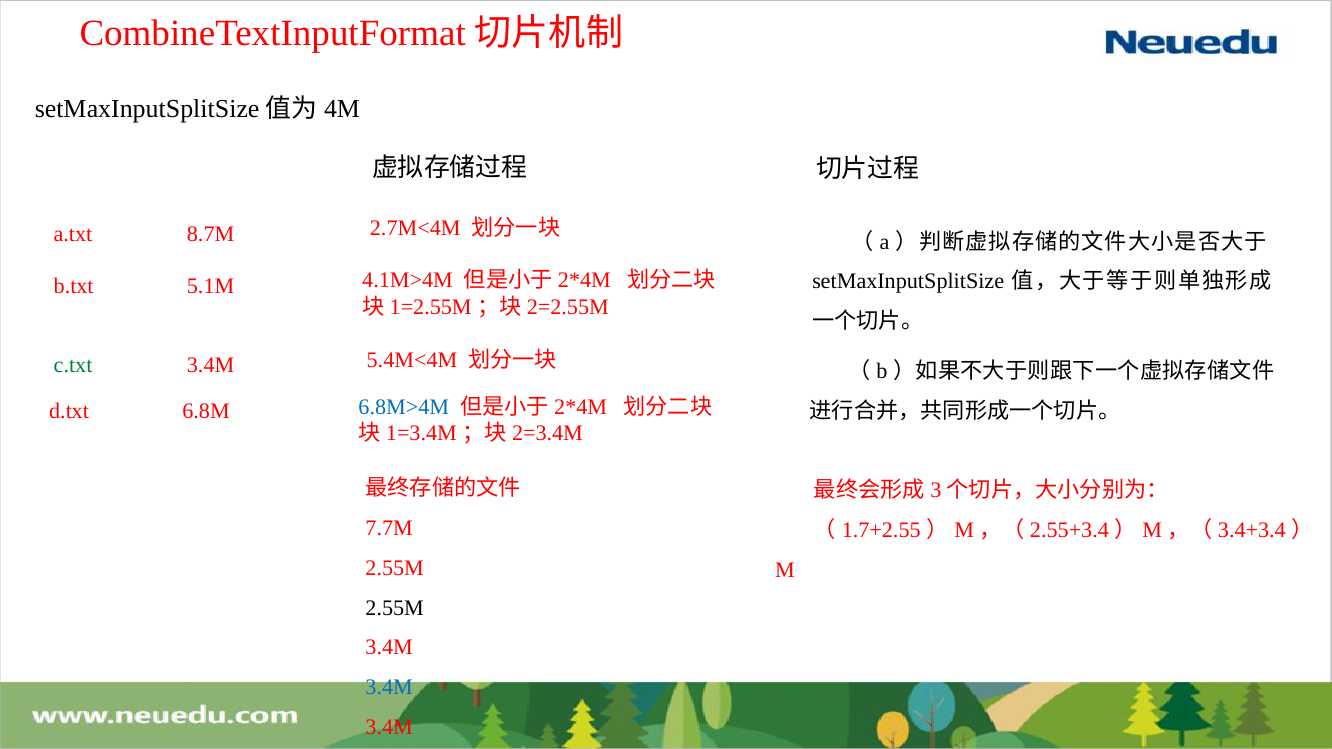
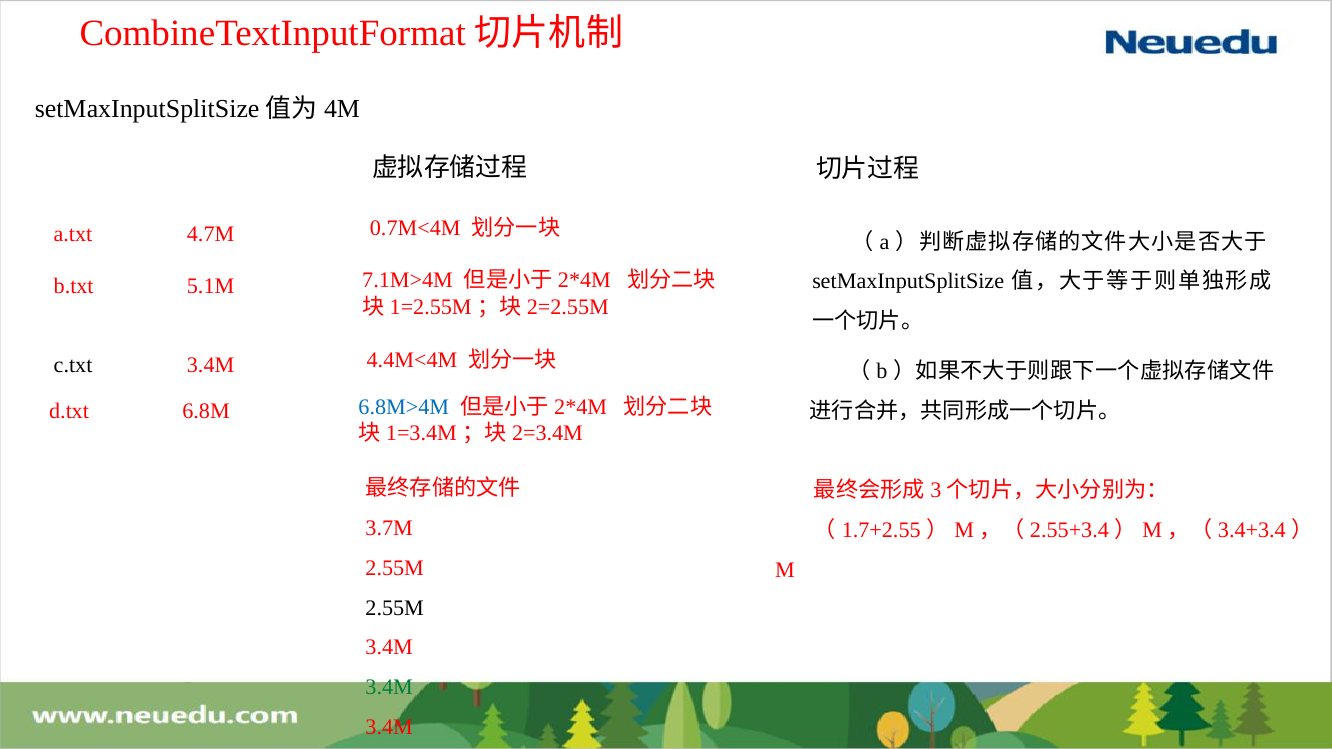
2.7M<4M: 2.7M<4M -> 0.7M<4M
8.7M: 8.7M -> 4.7M
4.1M>4M: 4.1M>4M -> 7.1M>4M
5.4M<4M: 5.4M<4M -> 4.4M<4M
c.txt colour: green -> black
7.7M: 7.7M -> 3.7M
3.4M at (389, 688) colour: blue -> green
